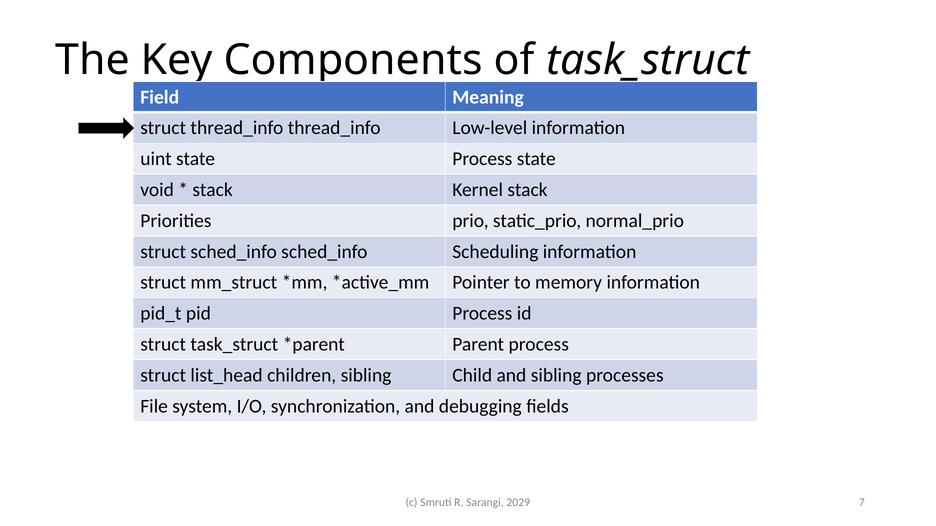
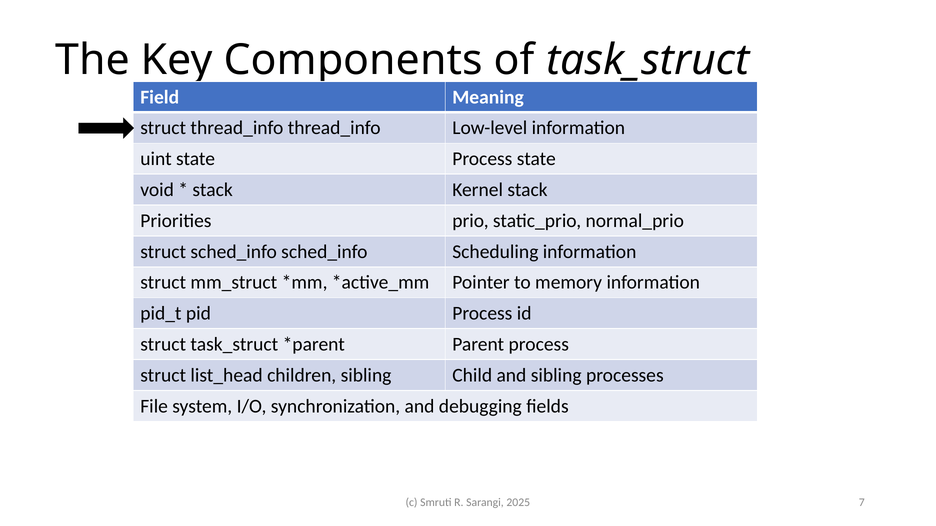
2029: 2029 -> 2025
